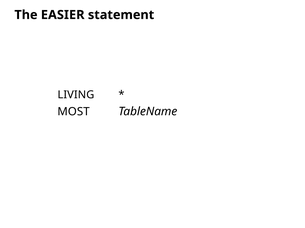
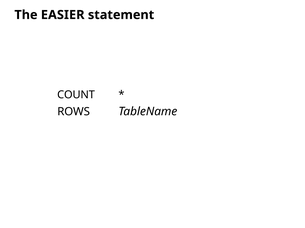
LIVING: LIVING -> COUNT
MOST: MOST -> ROWS
